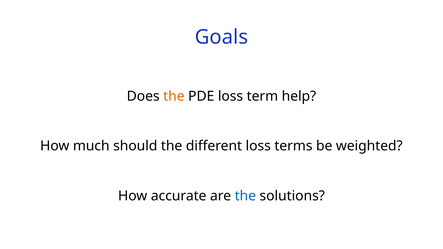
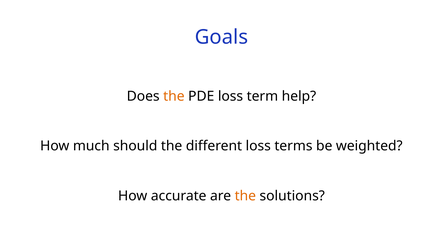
the at (245, 196) colour: blue -> orange
